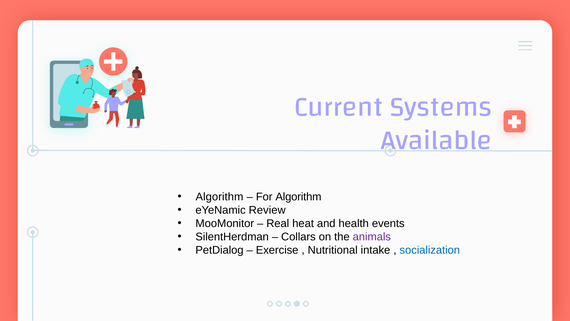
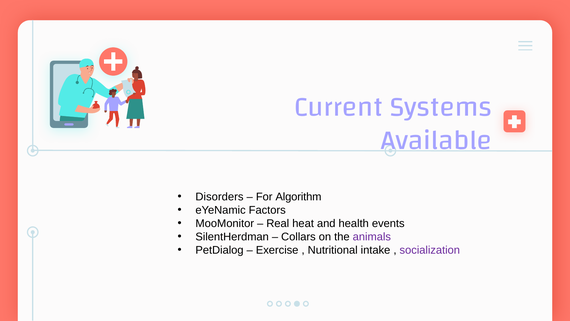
Algorithm at (219, 197): Algorithm -> Disorders
Review: Review -> Factors
socialization colour: blue -> purple
